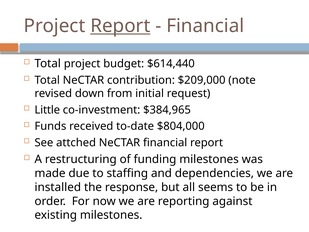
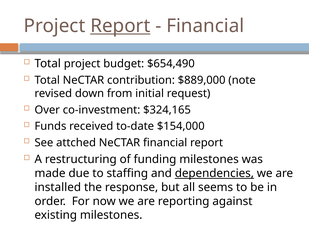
$614,440: $614,440 -> $654,490
$209,000: $209,000 -> $889,000
Little: Little -> Over
$384,965: $384,965 -> $324,165
$804,000: $804,000 -> $154,000
dependencies underline: none -> present
